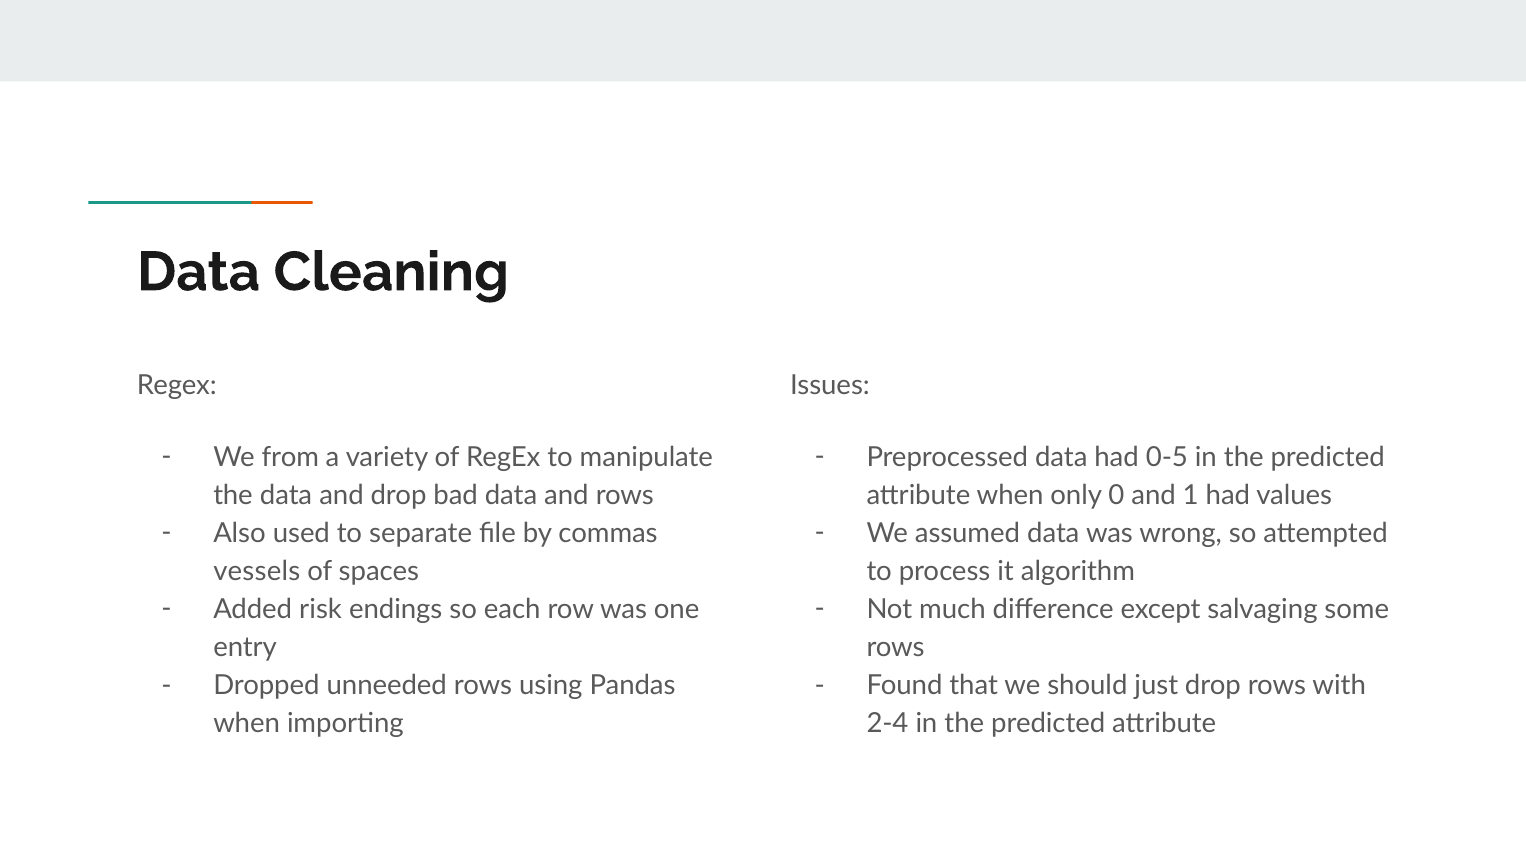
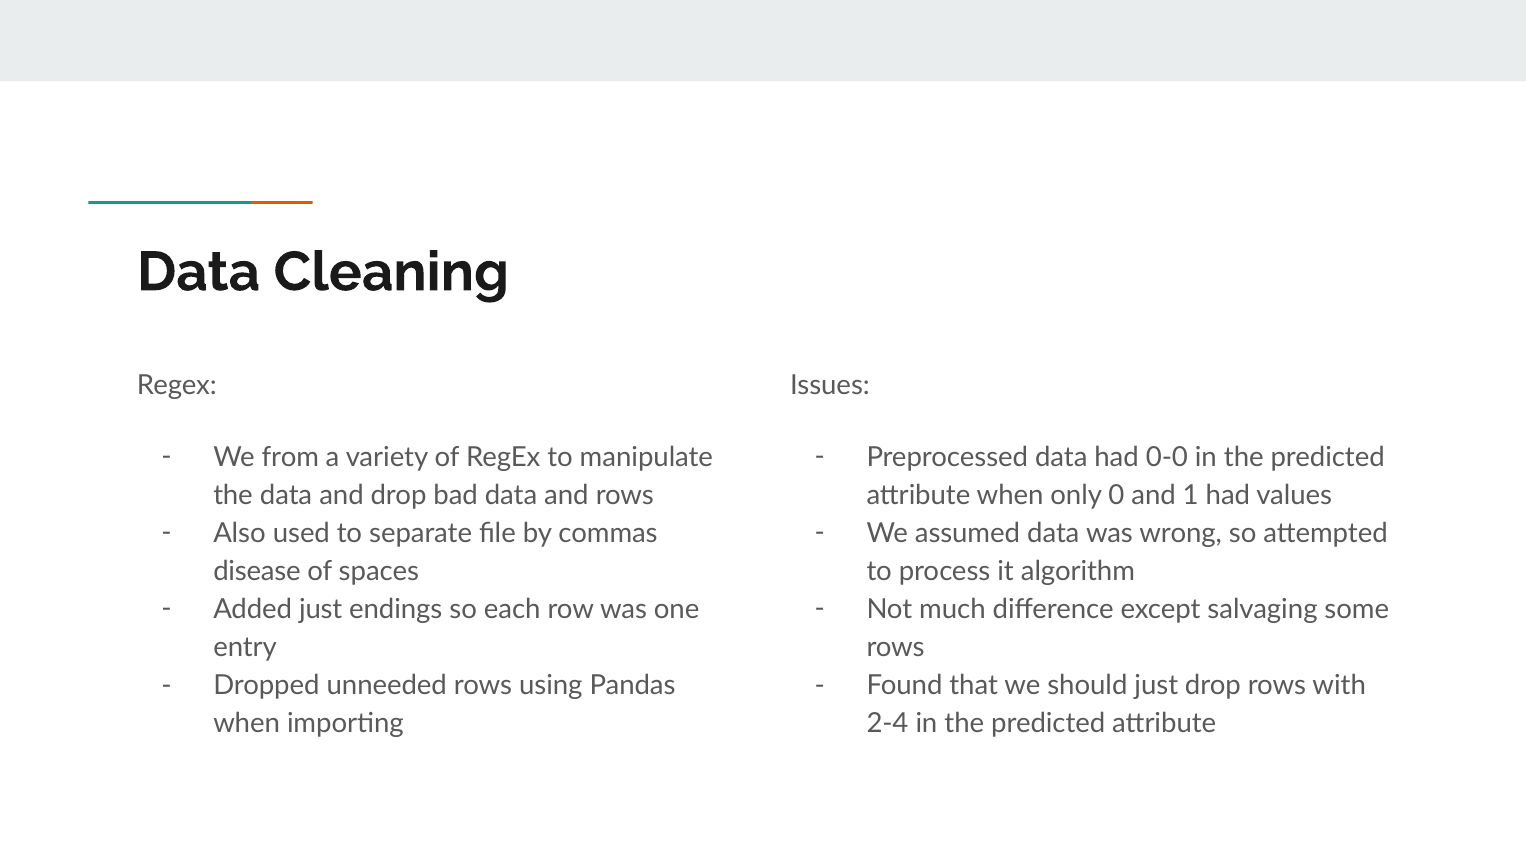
0-5: 0-5 -> 0-0
vessels: vessels -> disease
Added risk: risk -> just
